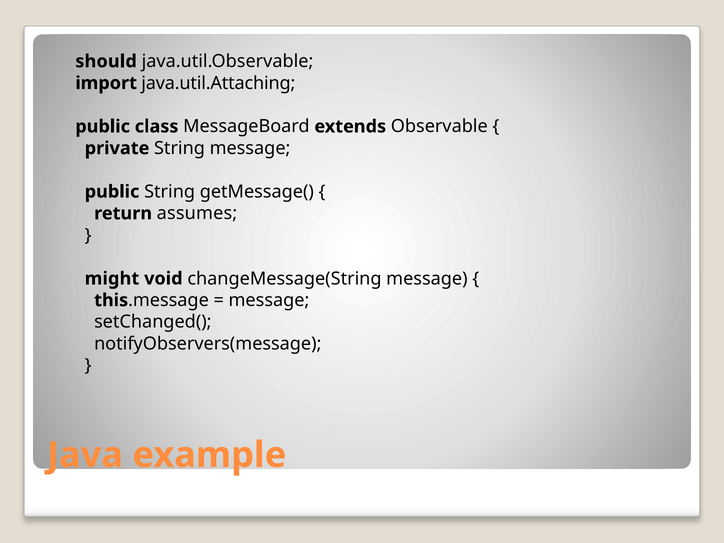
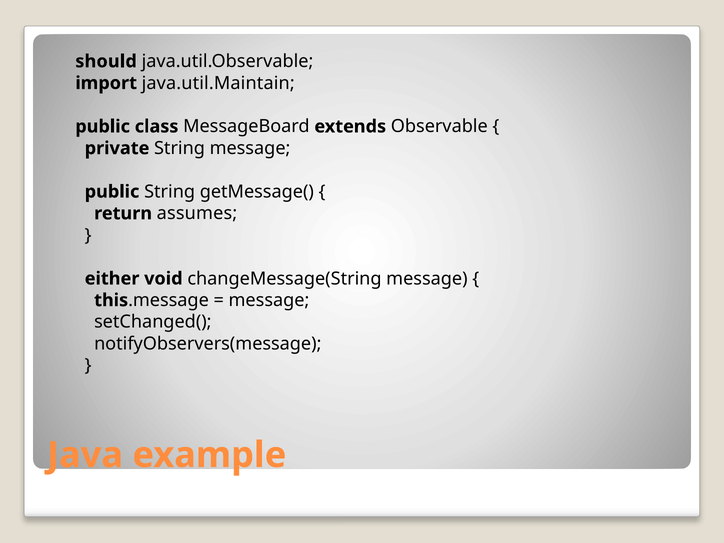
java.util.Attaching: java.util.Attaching -> java.util.Maintain
might: might -> either
